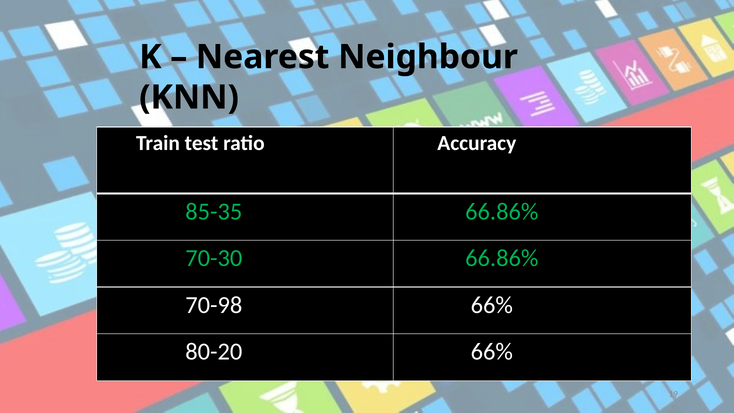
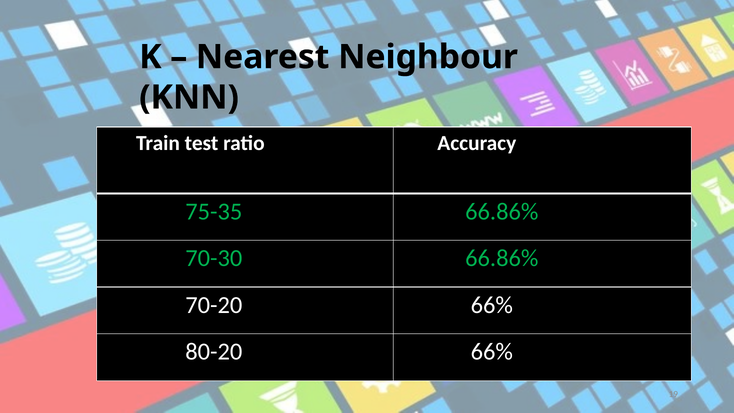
85-35: 85-35 -> 75-35
70-98: 70-98 -> 70-20
